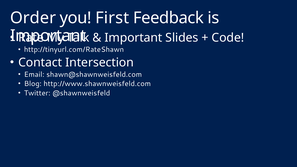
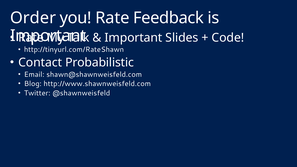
you First: First -> Rate
Intersection: Intersection -> Probabilistic
